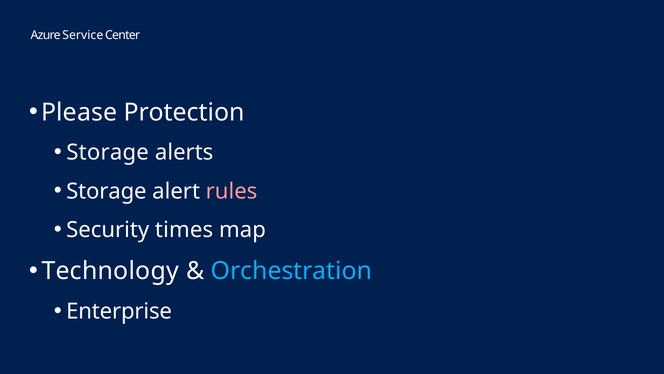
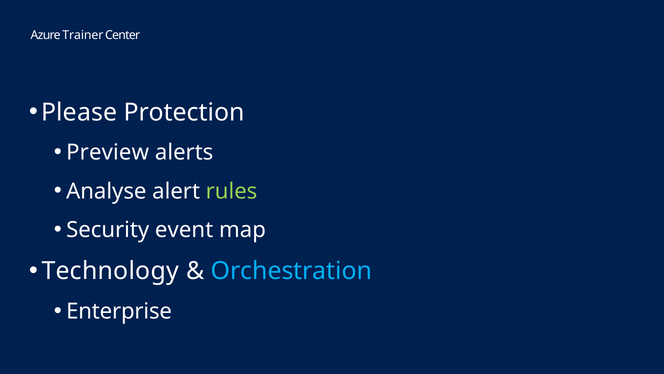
Service: Service -> Trainer
Storage at (108, 152): Storage -> Preview
Storage at (106, 191): Storage -> Analyse
rules colour: pink -> light green
times: times -> event
